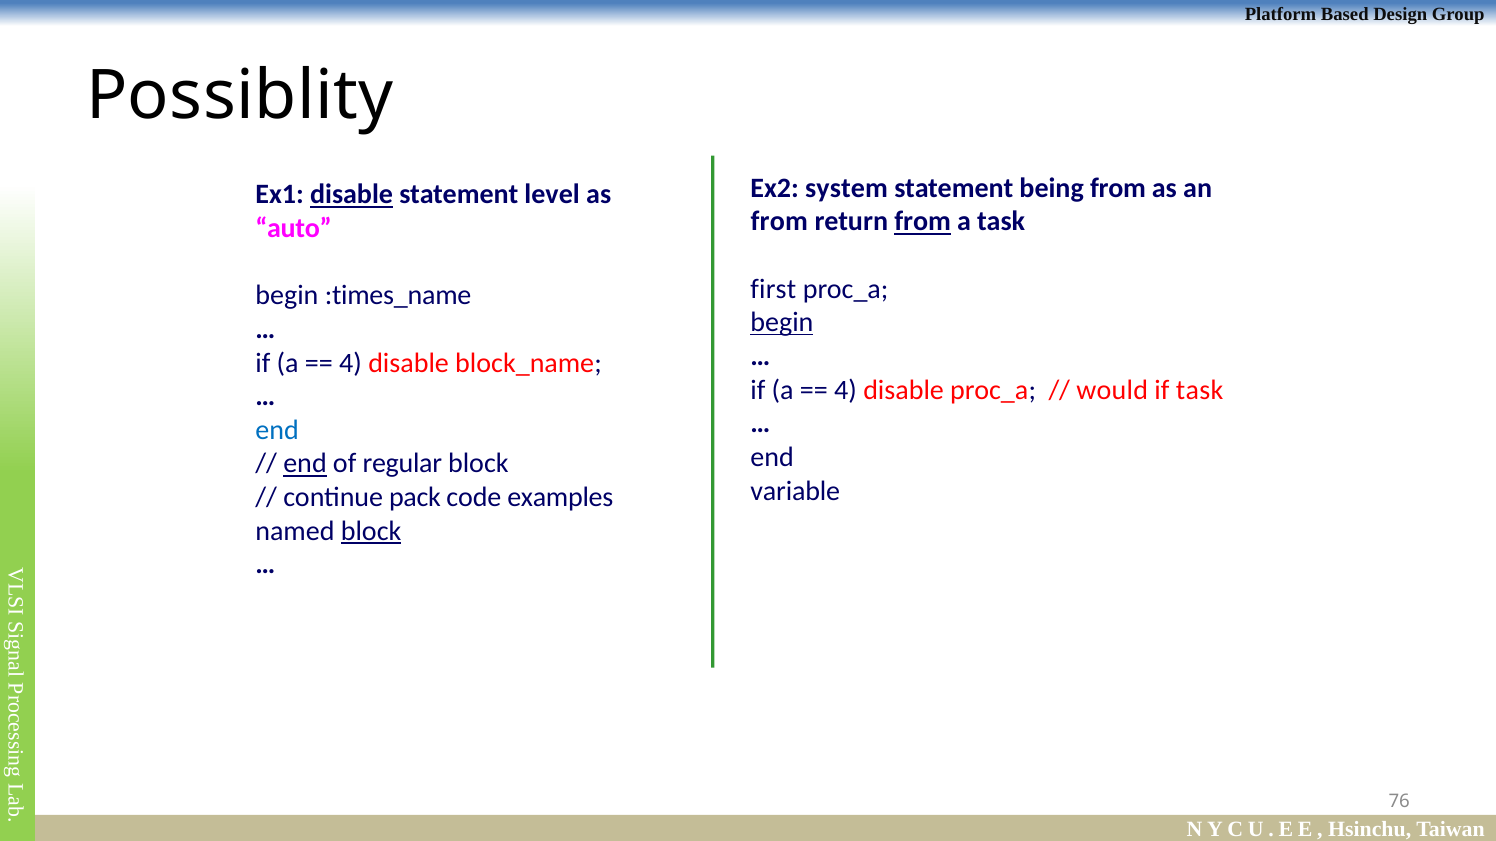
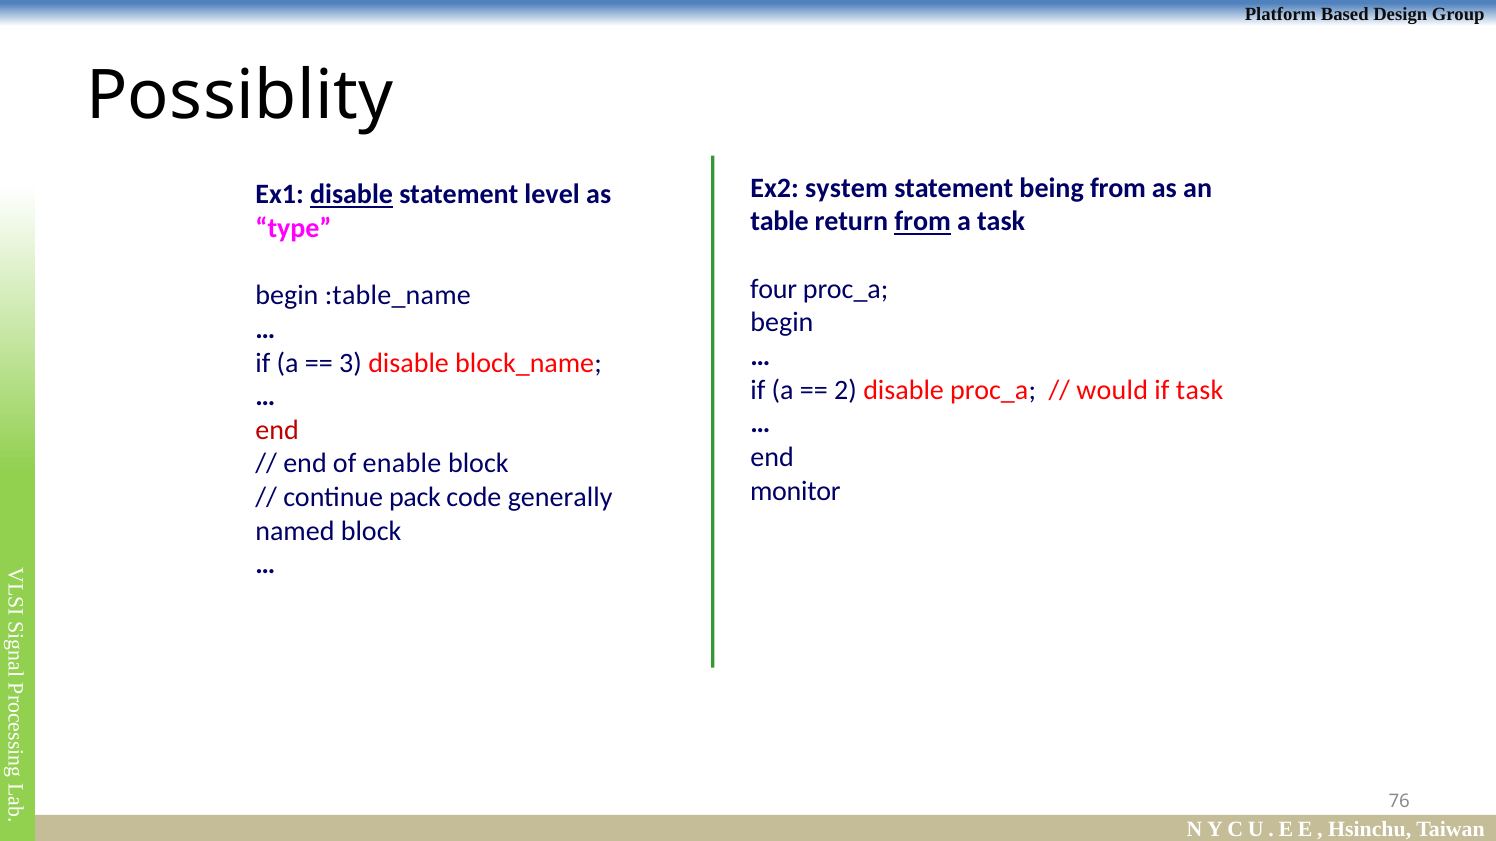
from at (779, 222): from -> table
auto: auto -> type
first: first -> four
:times_name: :times_name -> :table_name
begin at (782, 323) underline: present -> none
4 at (350, 363): 4 -> 3
4 at (845, 390): 4 -> 2
end at (277, 430) colour: blue -> red
end at (305, 464) underline: present -> none
regular: regular -> enable
variable: variable -> monitor
examples: examples -> generally
block at (371, 531) underline: present -> none
